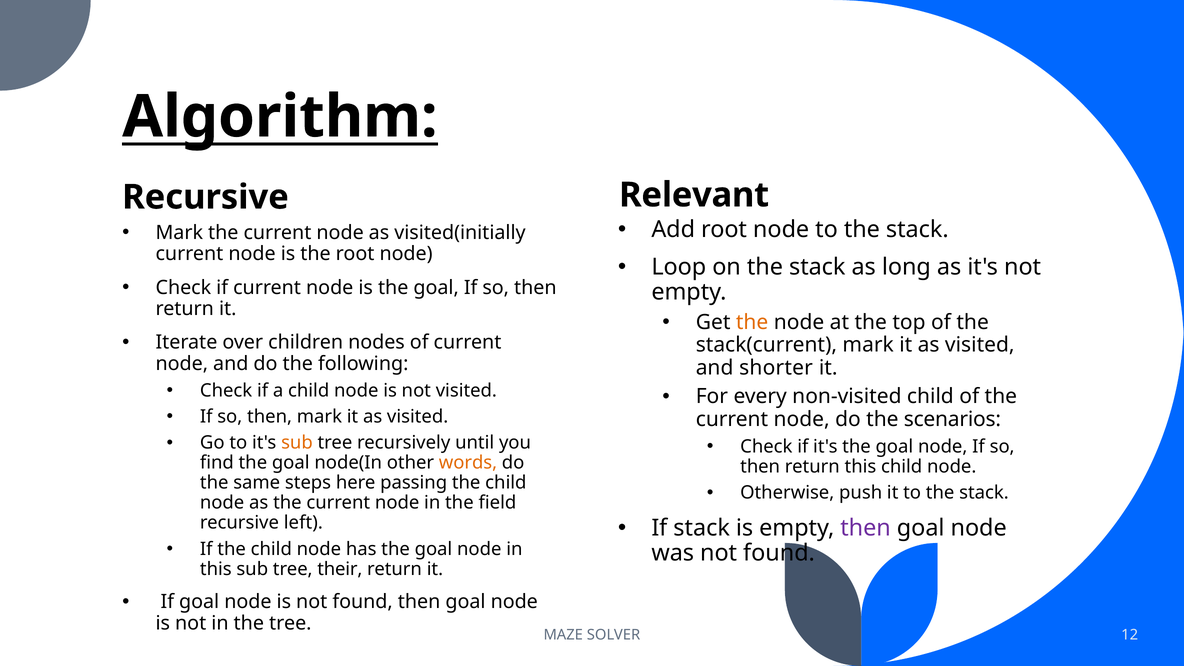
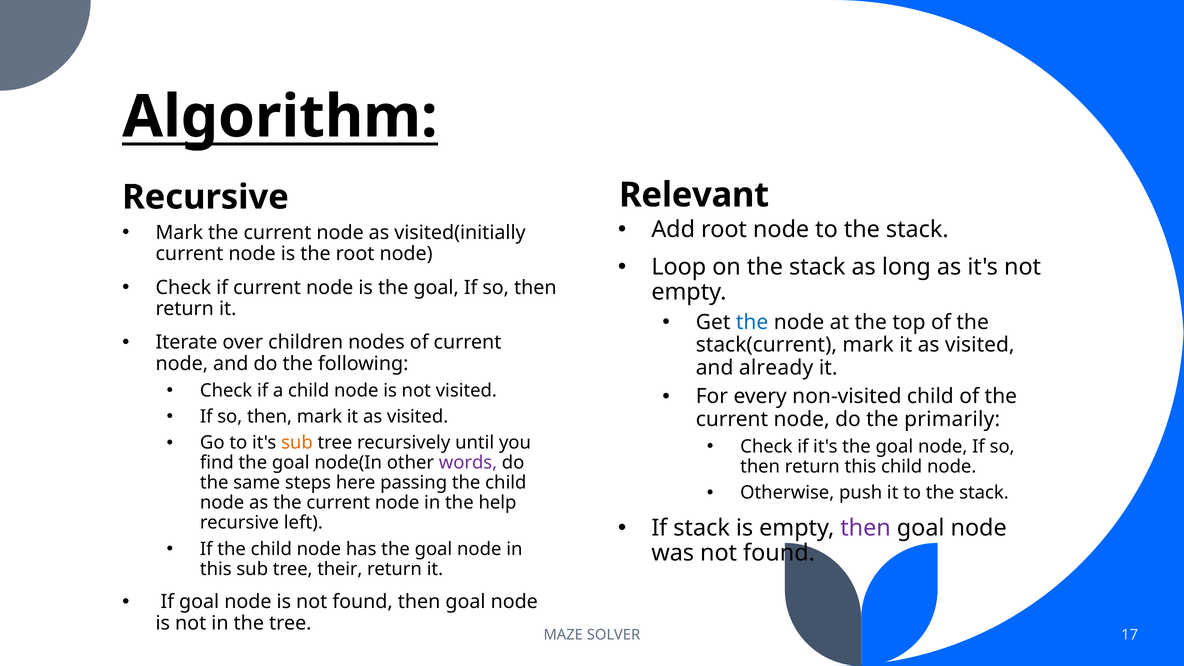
the at (752, 322) colour: orange -> blue
shorter: shorter -> already
scenarios: scenarios -> primarily
words colour: orange -> purple
field: field -> help
12: 12 -> 17
